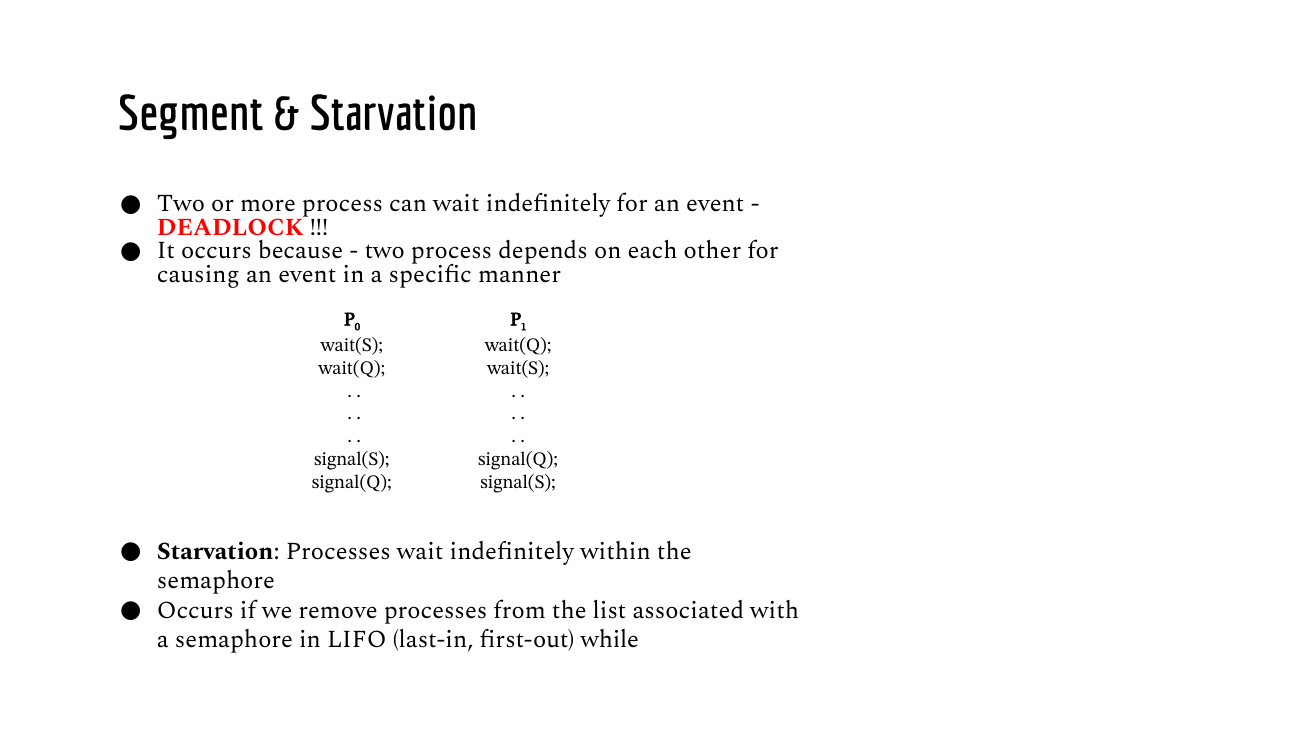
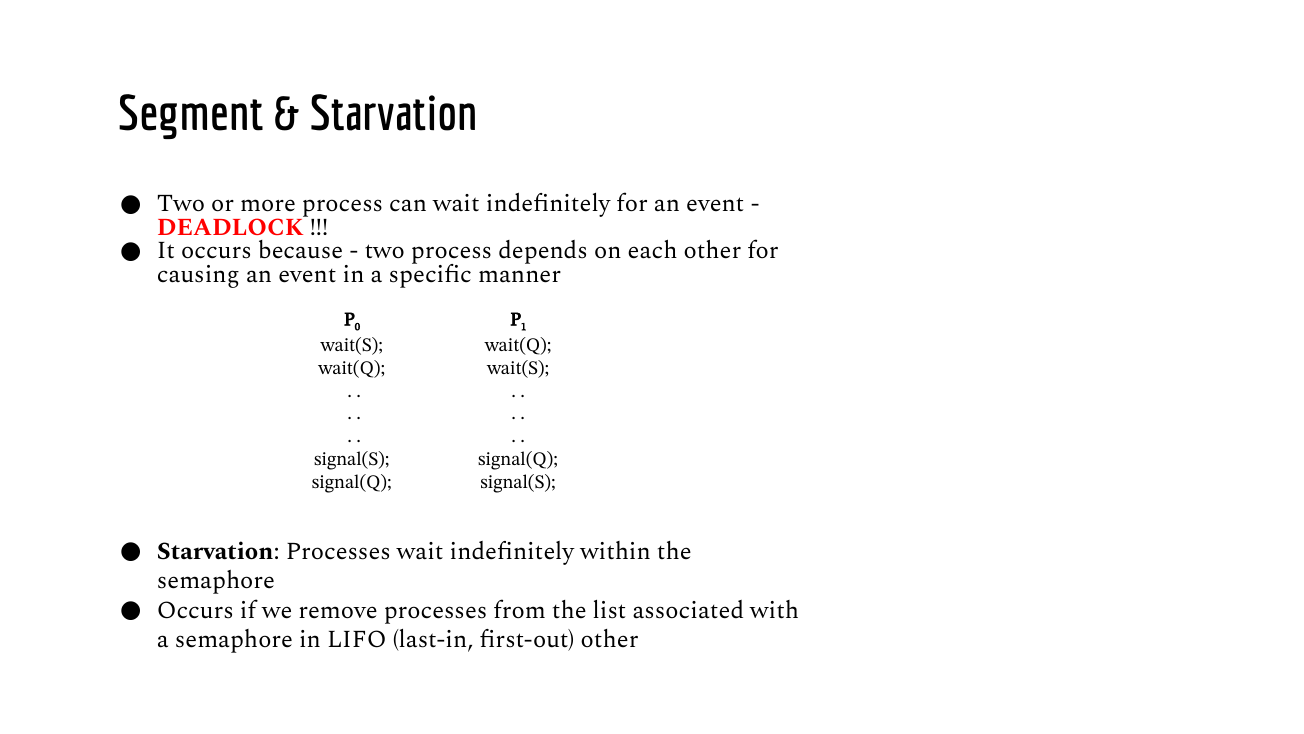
first-out while: while -> other
